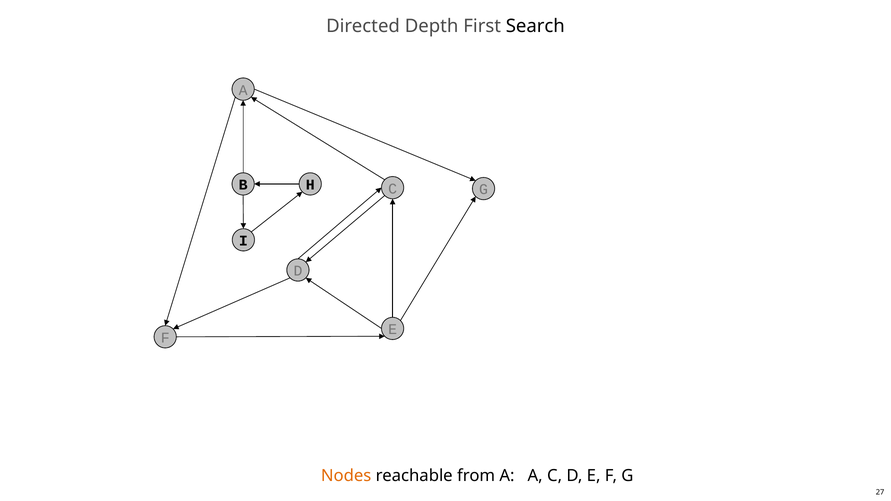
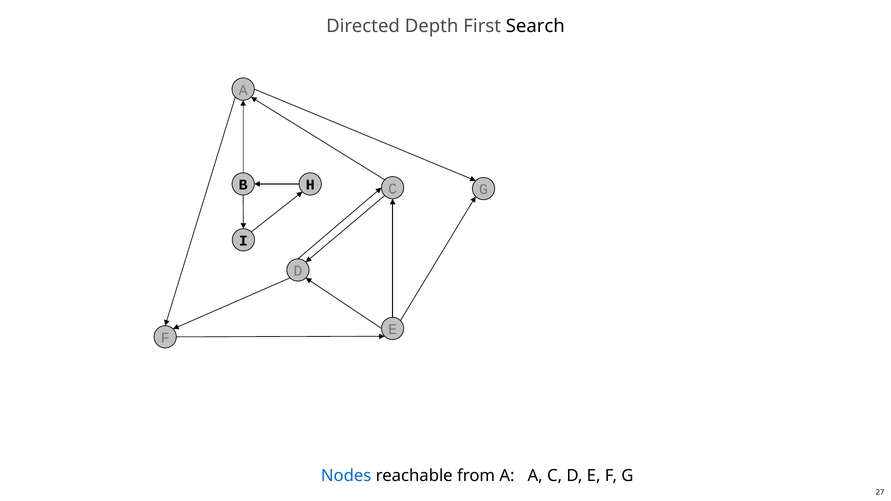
Nodes colour: orange -> blue
